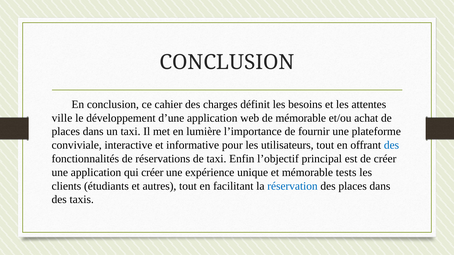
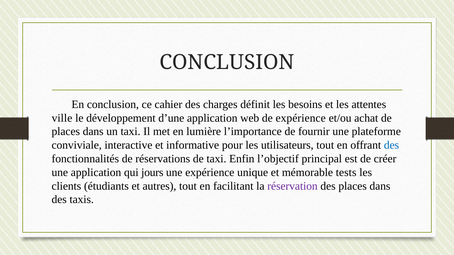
de mémorable: mémorable -> expérience
qui créer: créer -> jours
réservation colour: blue -> purple
